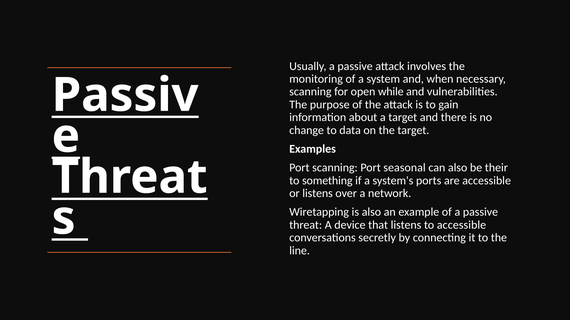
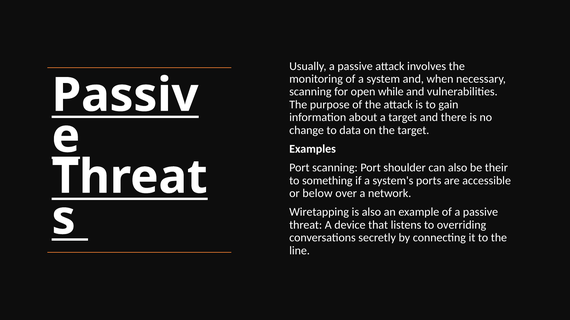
seasonal: seasonal -> shoulder
or listens: listens -> below
to accessible: accessible -> overriding
